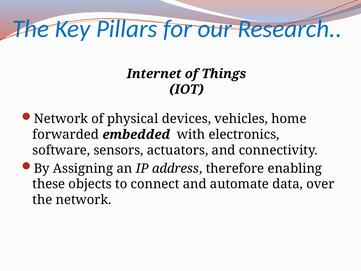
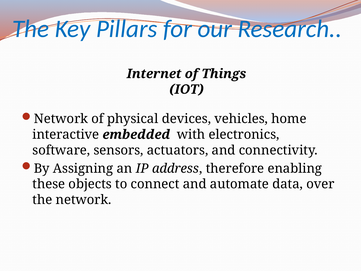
forwarded: forwarded -> interactive
